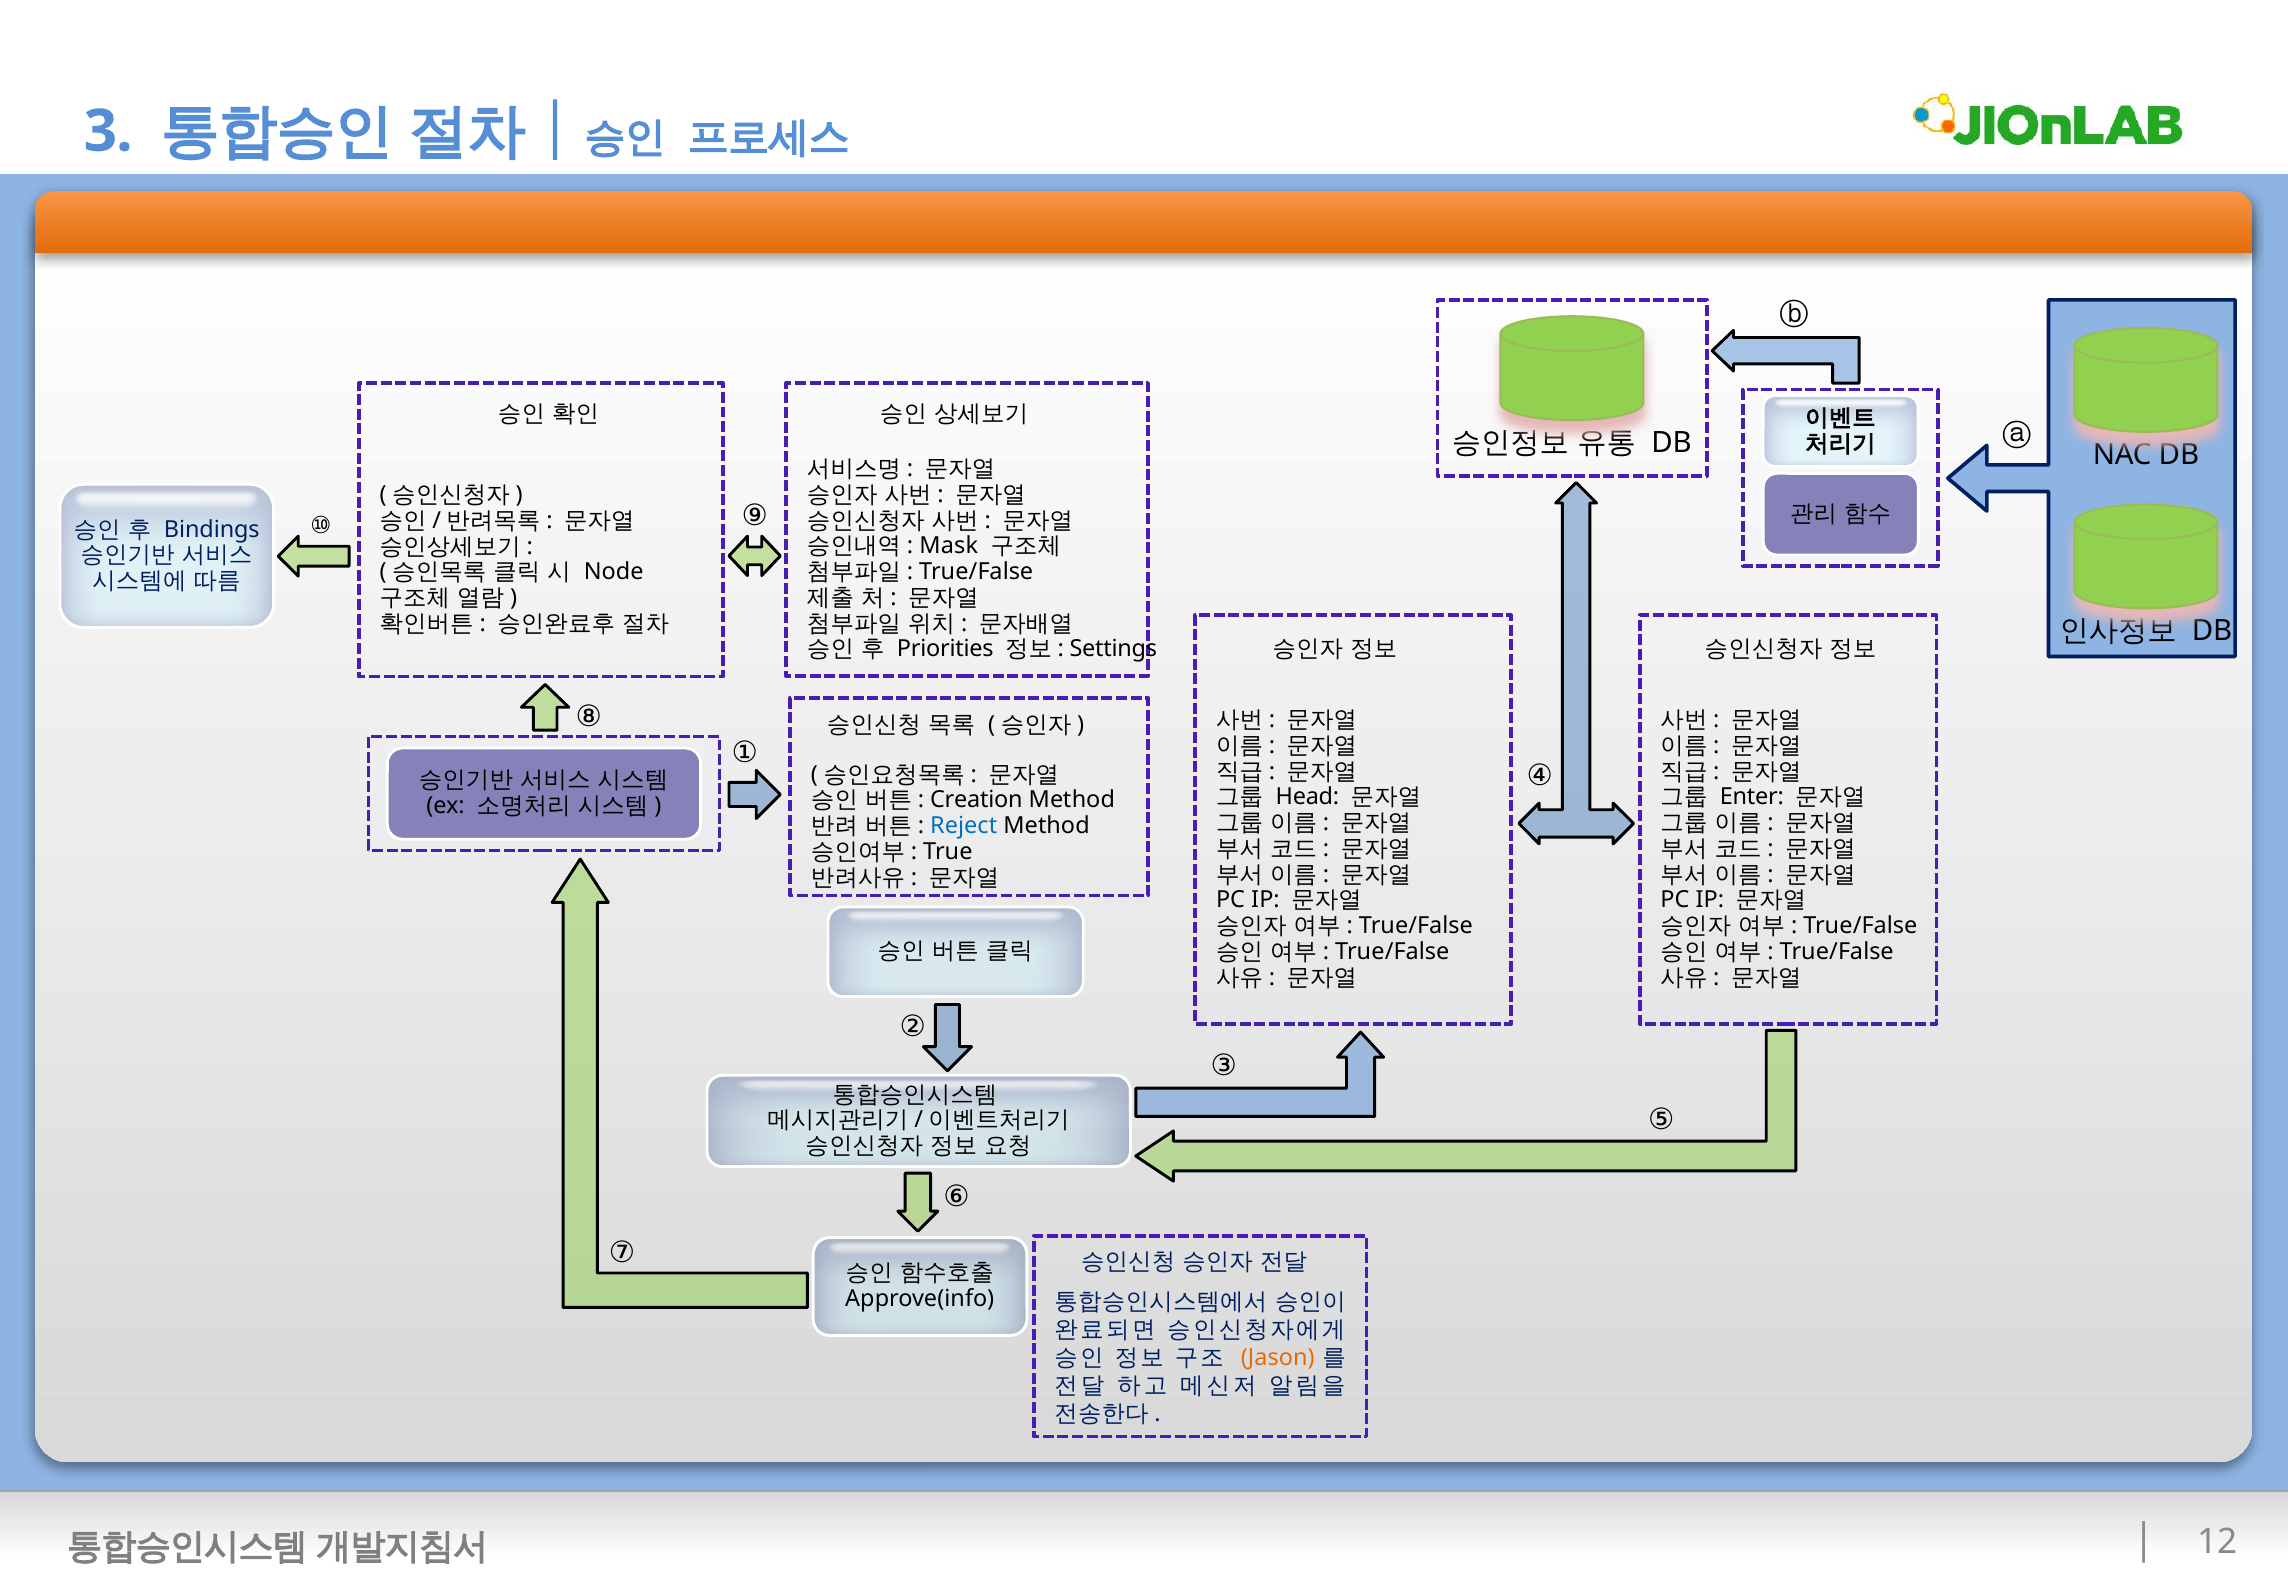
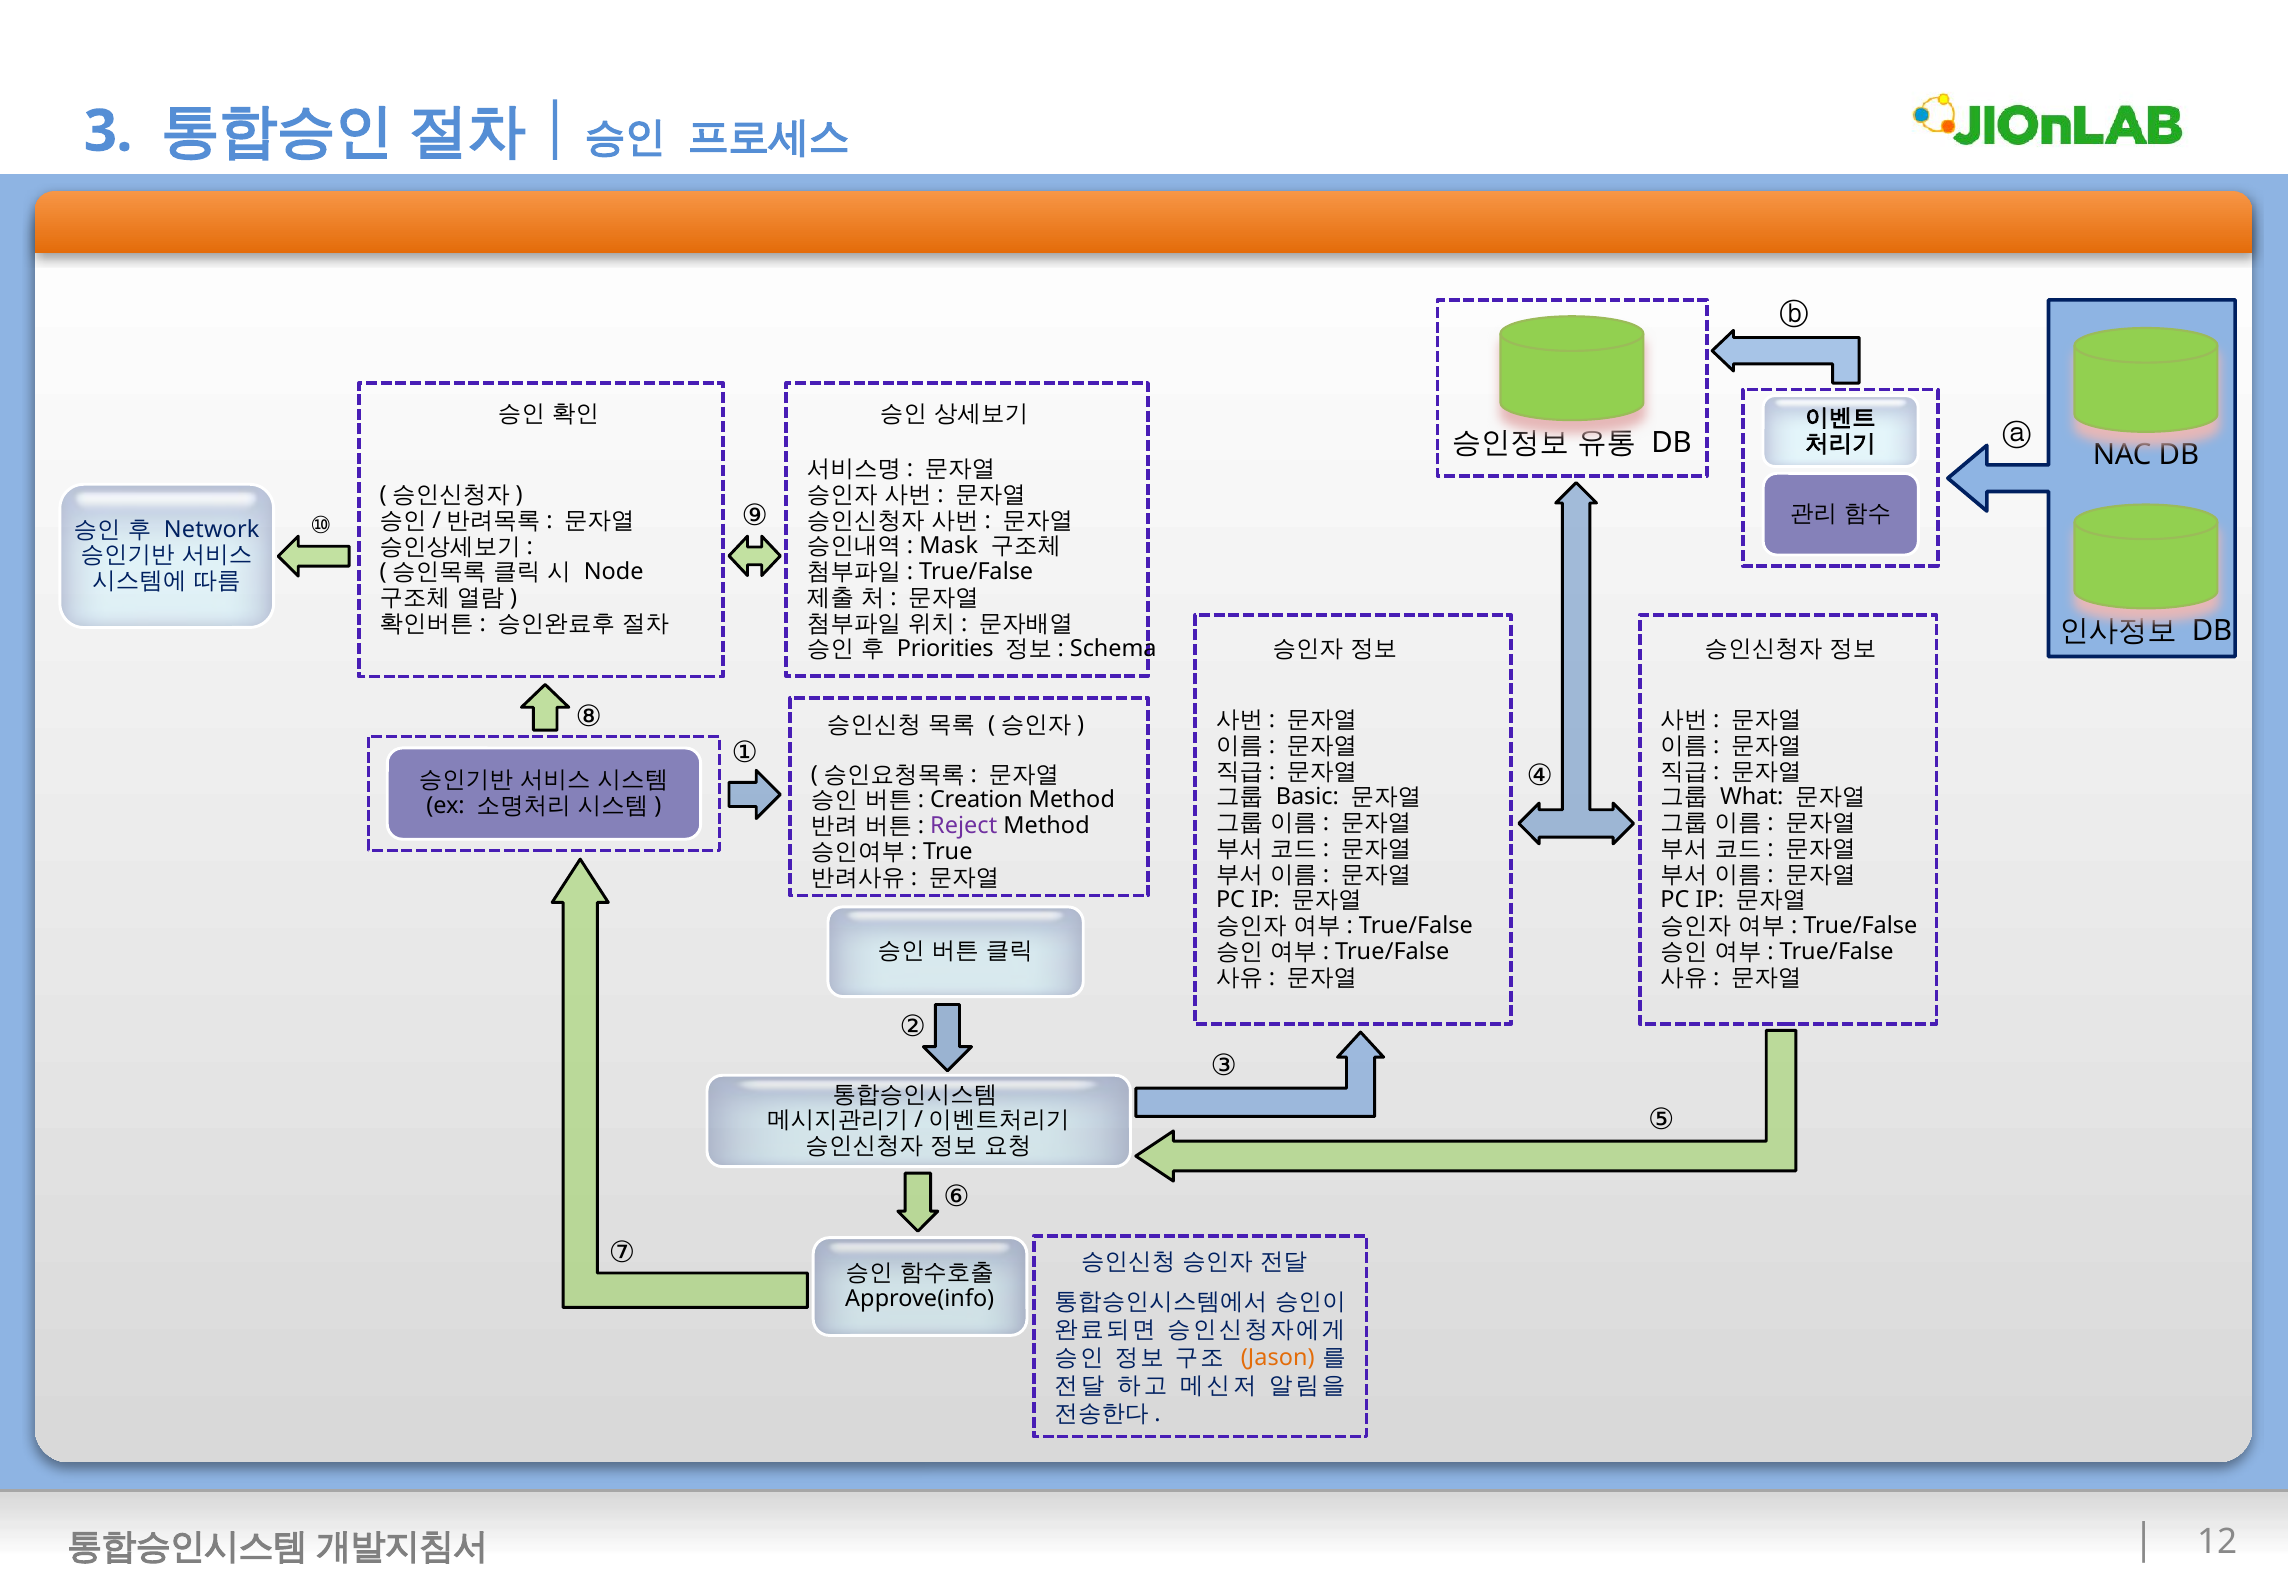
Bindings: Bindings -> Network
Settings: Settings -> Schema
Head: Head -> Basic
Enter: Enter -> What
Reject colour: blue -> purple
